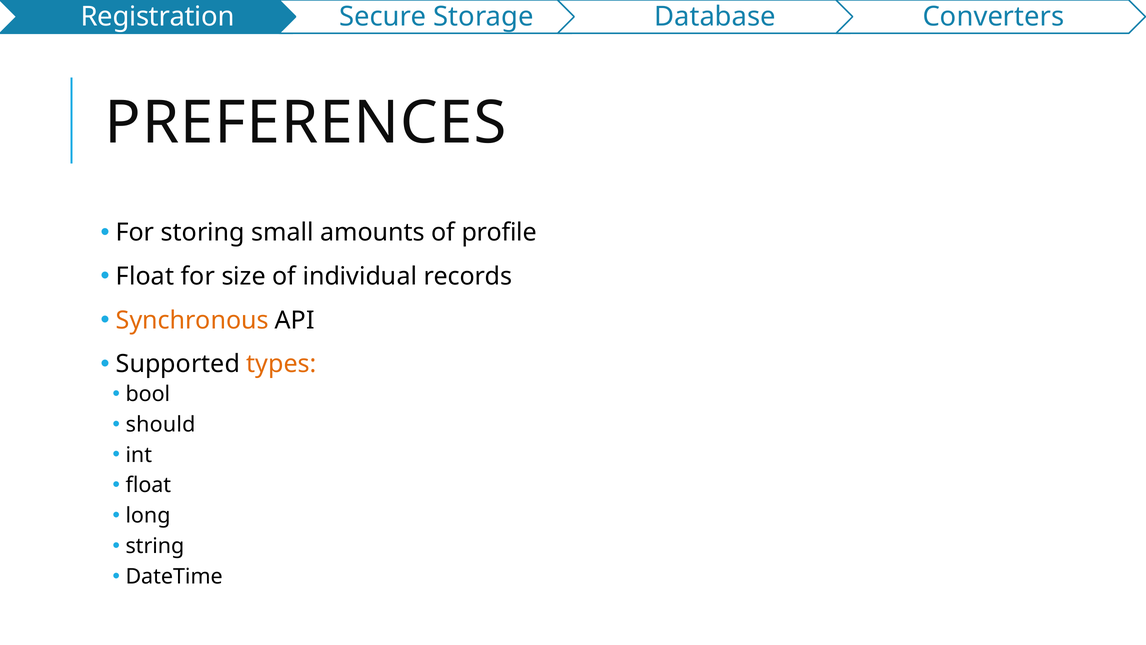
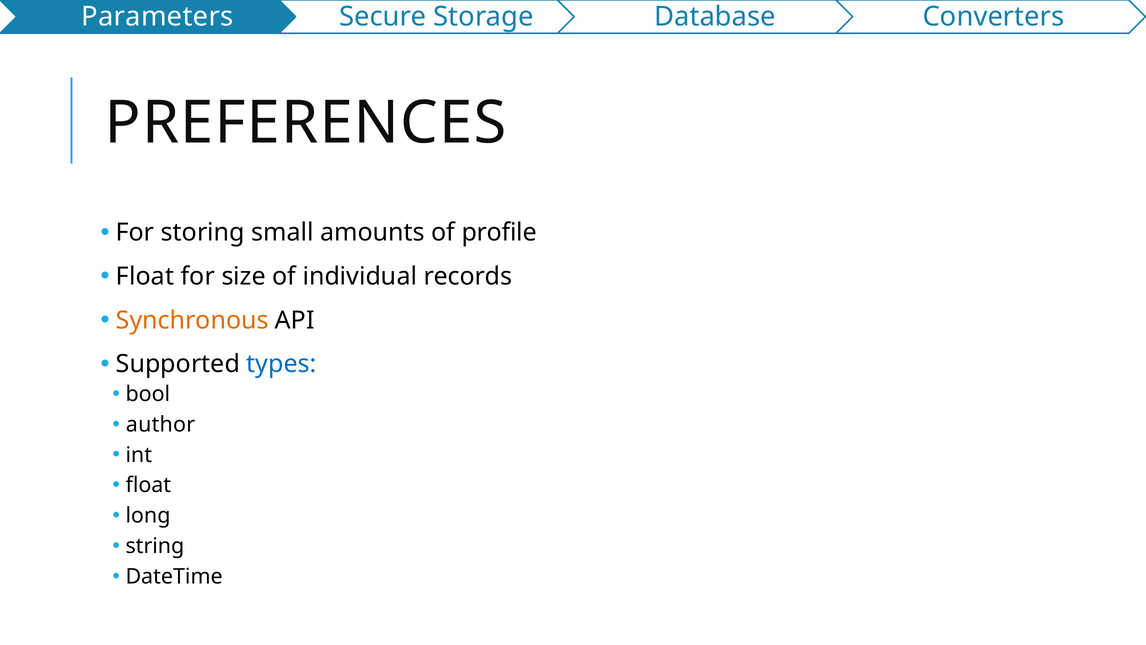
Registration: Registration -> Parameters
types colour: orange -> blue
should: should -> author
